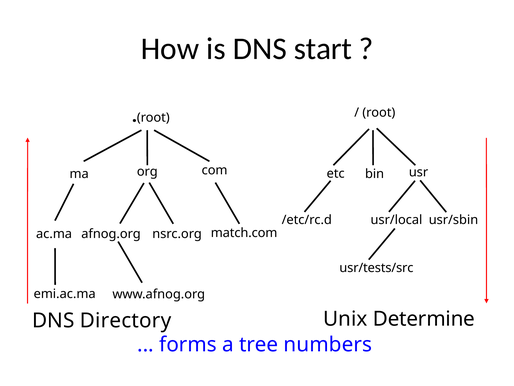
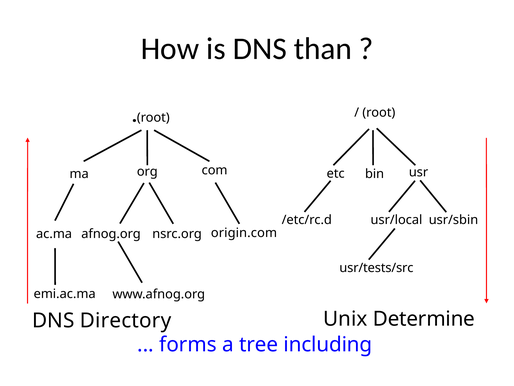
start: start -> than
match.com: match.com -> origin.com
numbers: numbers -> including
